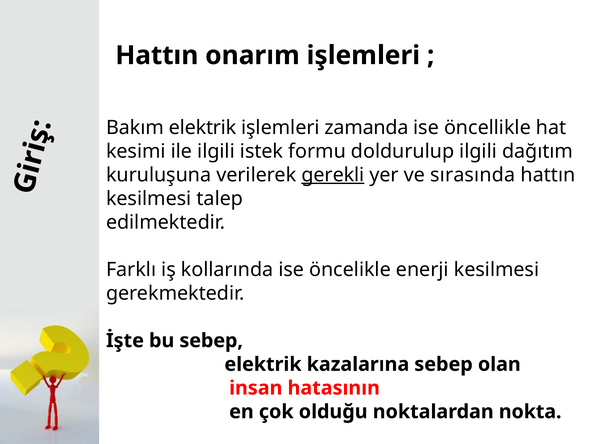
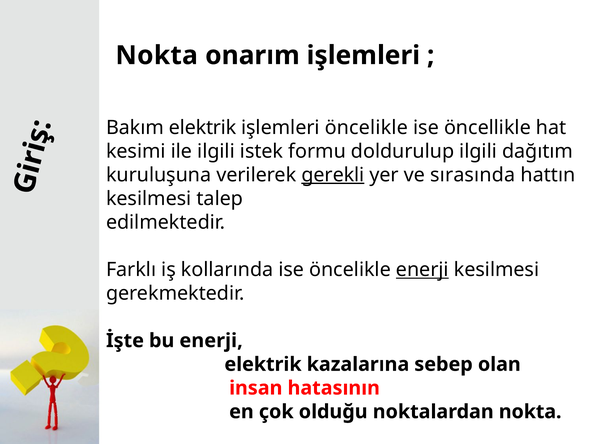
Hattın at (157, 55): Hattın -> Nokta
işlemleri zamanda: zamanda -> öncelikle
enerji at (422, 270) underline: none -> present
bu sebep: sebep -> enerji
